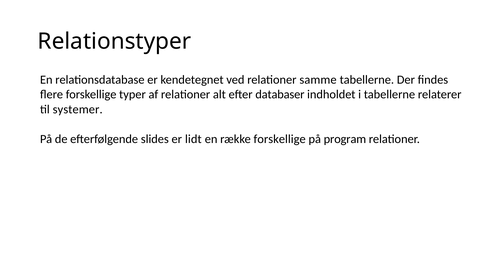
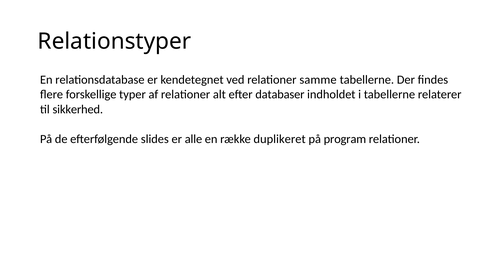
systemer: systemer -> sikkerhed
lidt: lidt -> alle
række forskellige: forskellige -> duplikeret
